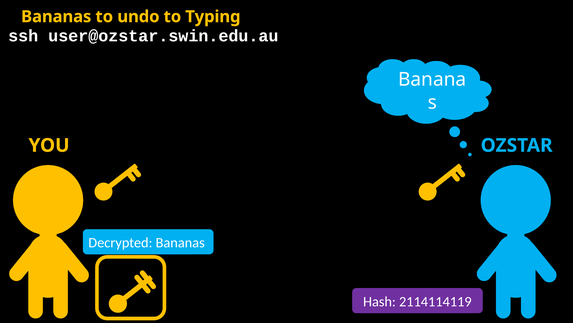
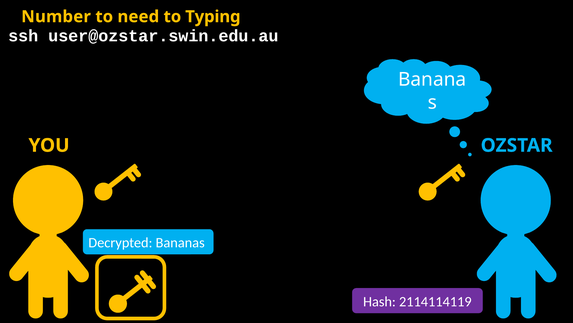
Bananas at (56, 17): Bananas -> Number
undo: undo -> need
